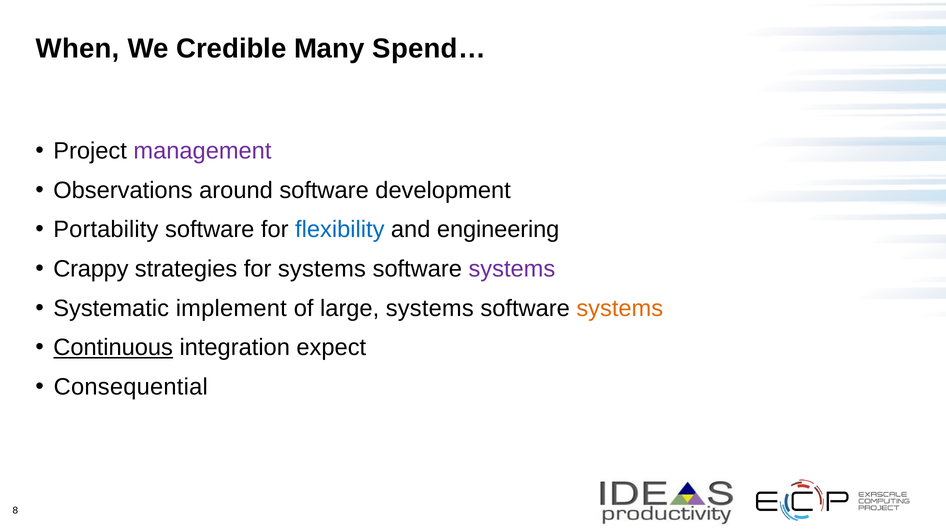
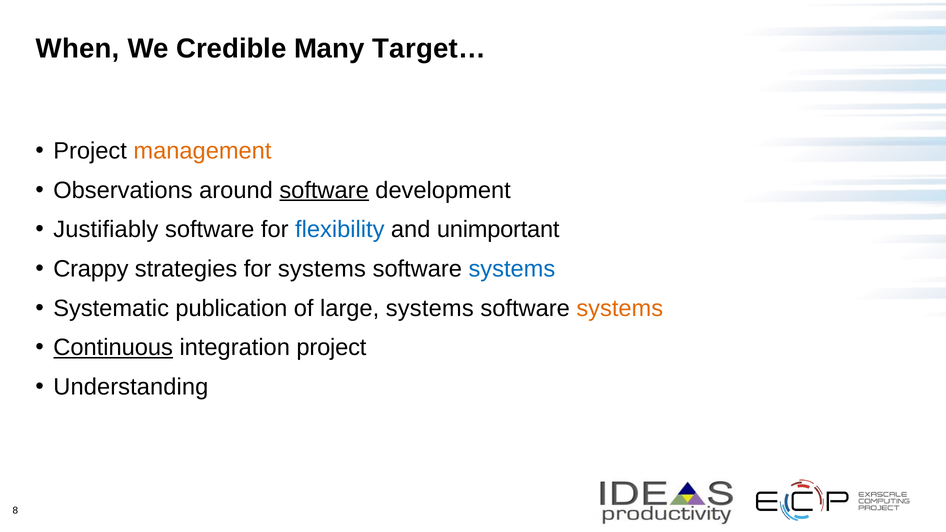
Spend…: Spend… -> Target…
management colour: purple -> orange
software at (324, 190) underline: none -> present
Portability: Portability -> Justifiably
engineering: engineering -> unimportant
systems at (512, 269) colour: purple -> blue
implement: implement -> publication
integration expect: expect -> project
Consequential: Consequential -> Understanding
